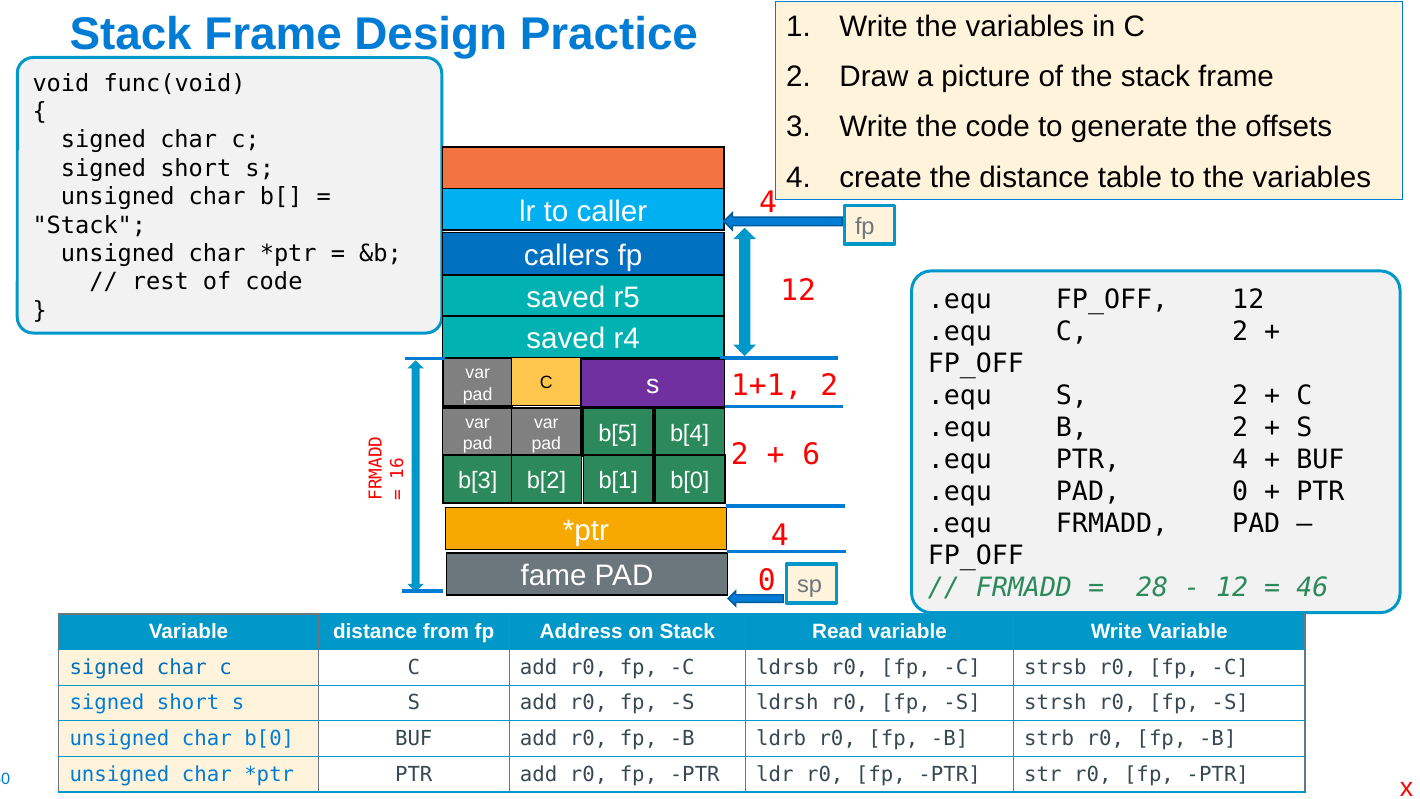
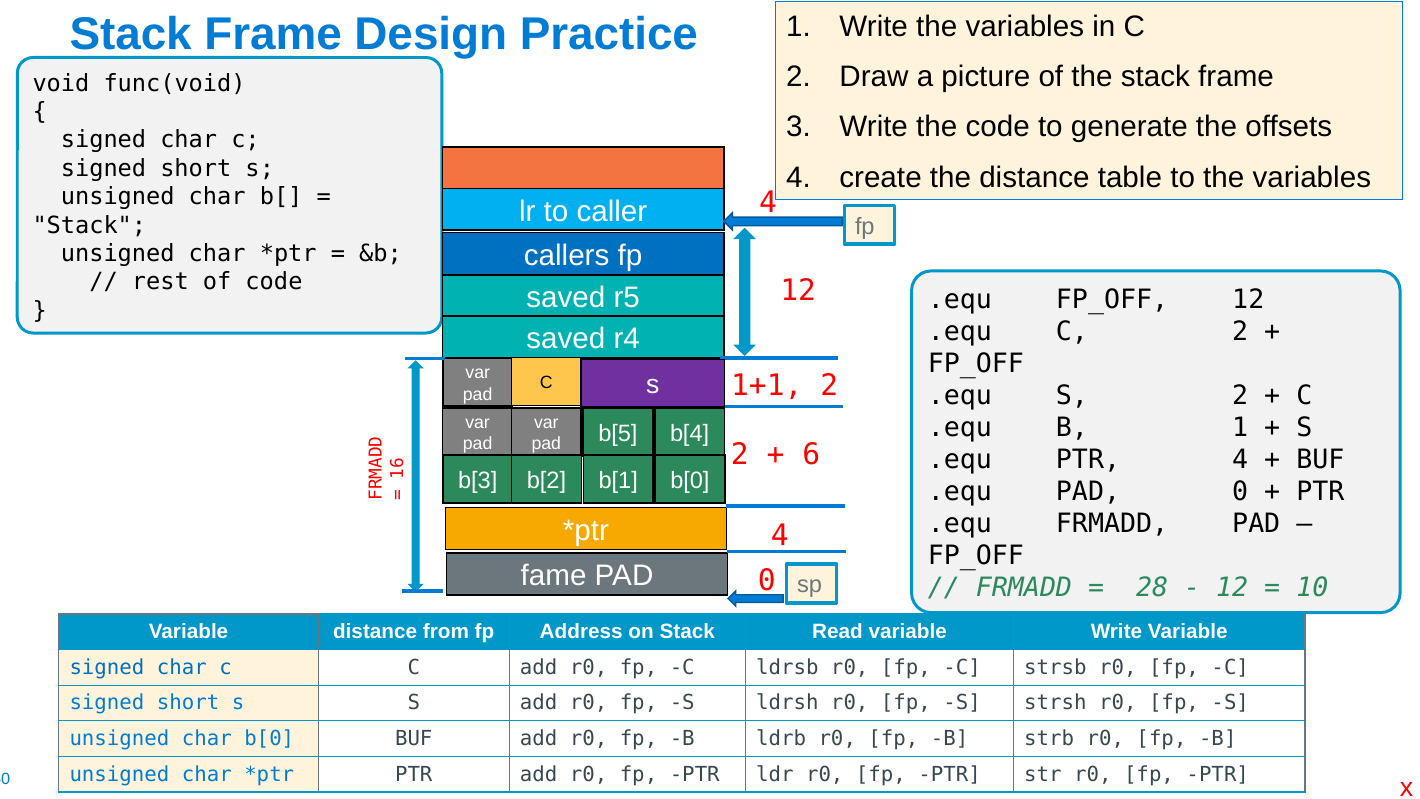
B 2: 2 -> 1
46: 46 -> 10
